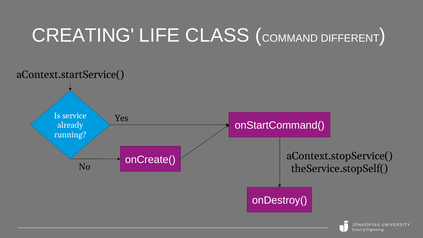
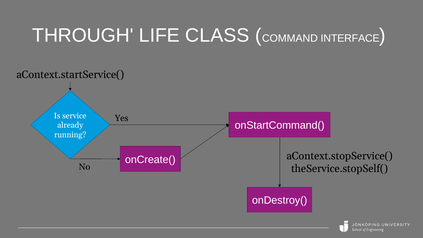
CREATING: CREATING -> THROUGH
DIFFERENT: DIFFERENT -> INTERFACE
